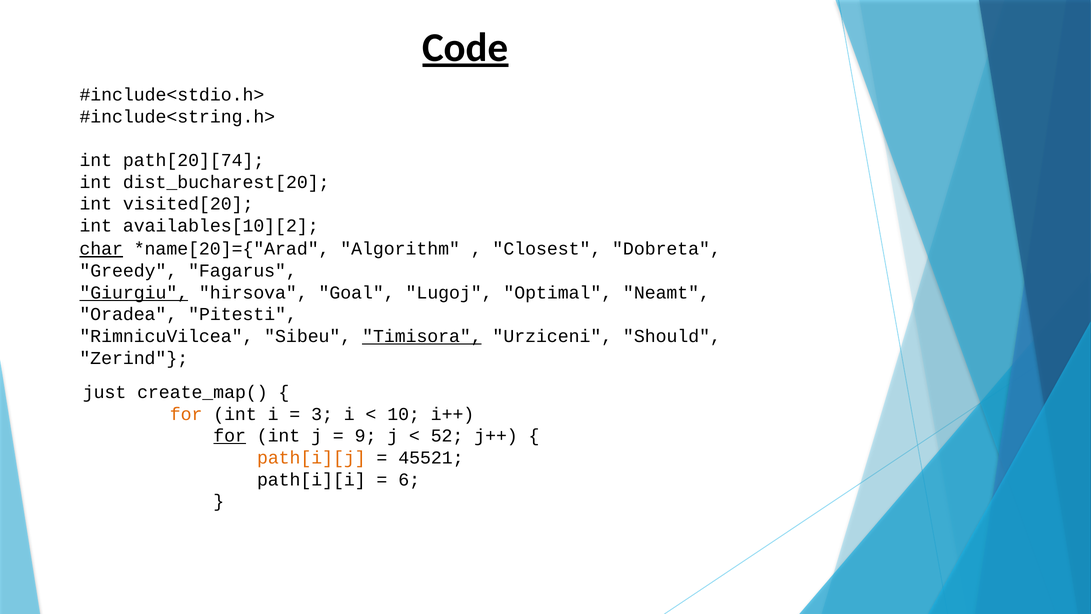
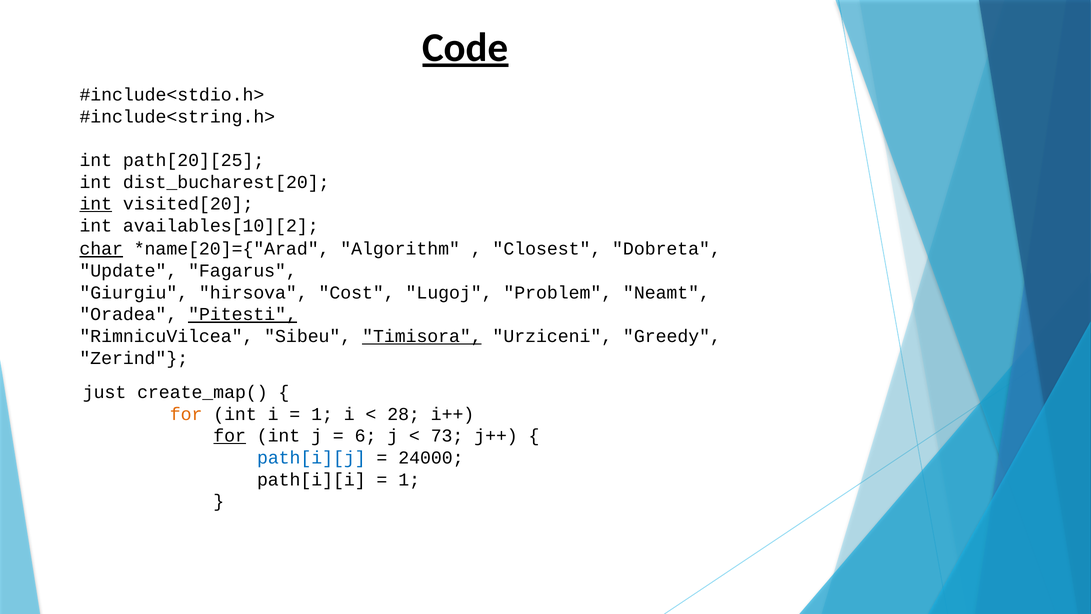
path[20][74: path[20][74 -> path[20][25
int at (96, 204) underline: none -> present
Greedy: Greedy -> Update
Giurgiu underline: present -> none
Goal: Goal -> Cost
Optimal: Optimal -> Problem
Pitesti underline: none -> present
Should: Should -> Greedy
3 at (322, 414): 3 -> 1
10: 10 -> 28
9: 9 -> 6
52: 52 -> 73
path[i][j colour: orange -> blue
45521: 45521 -> 24000
6 at (409, 479): 6 -> 1
